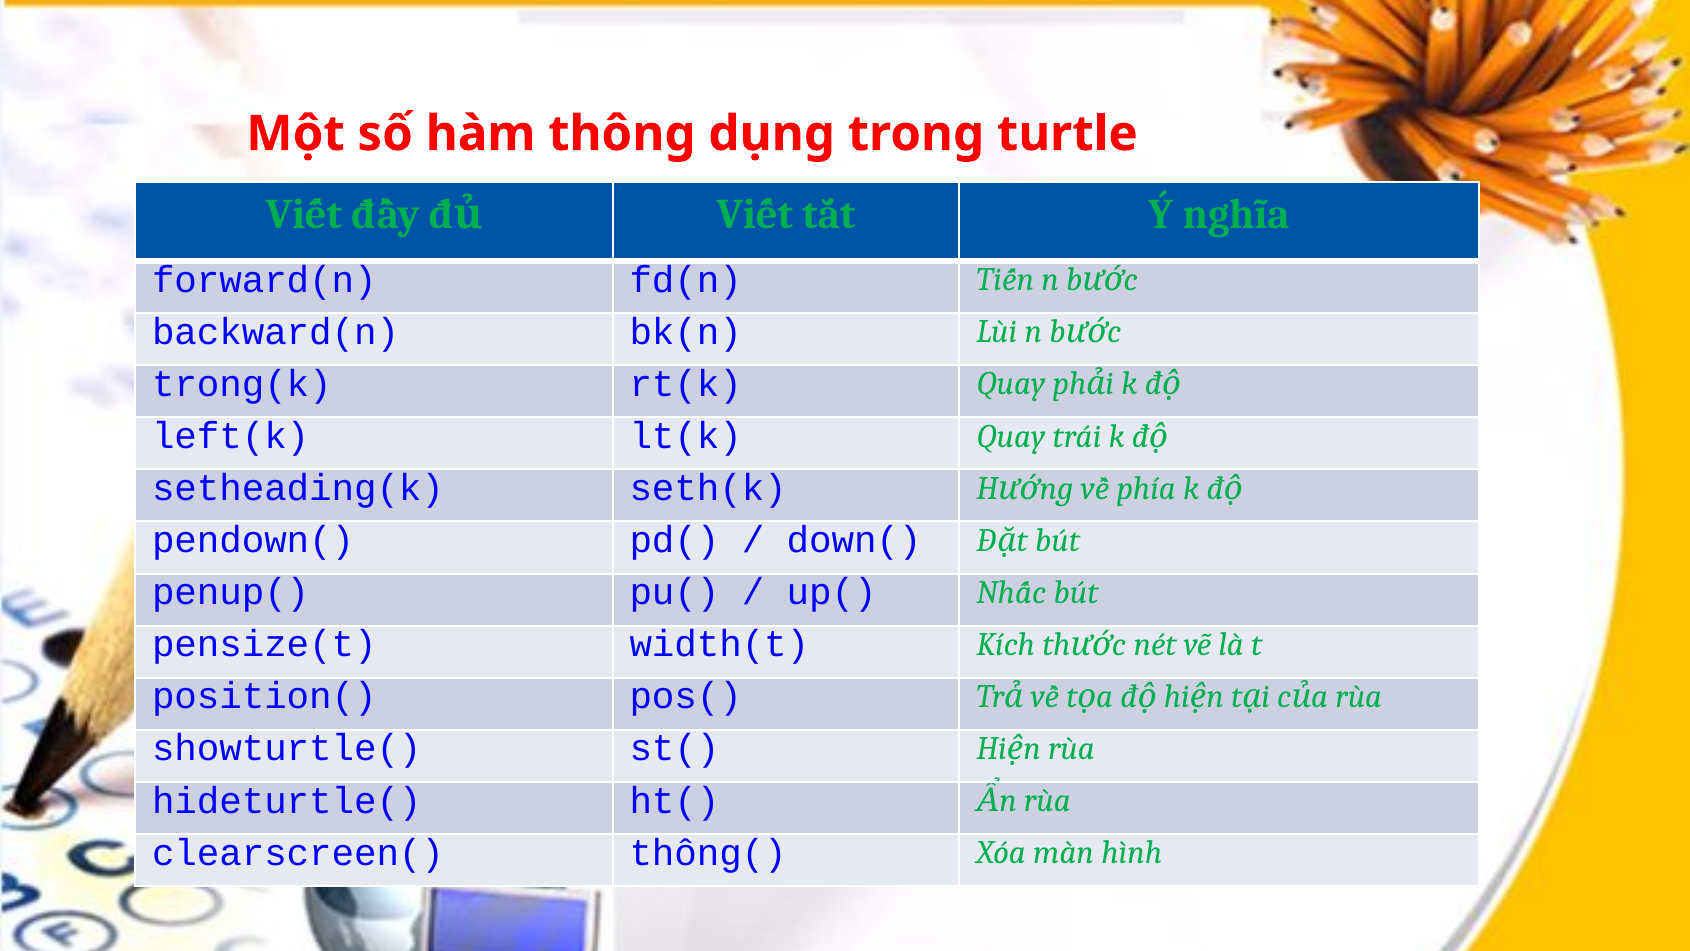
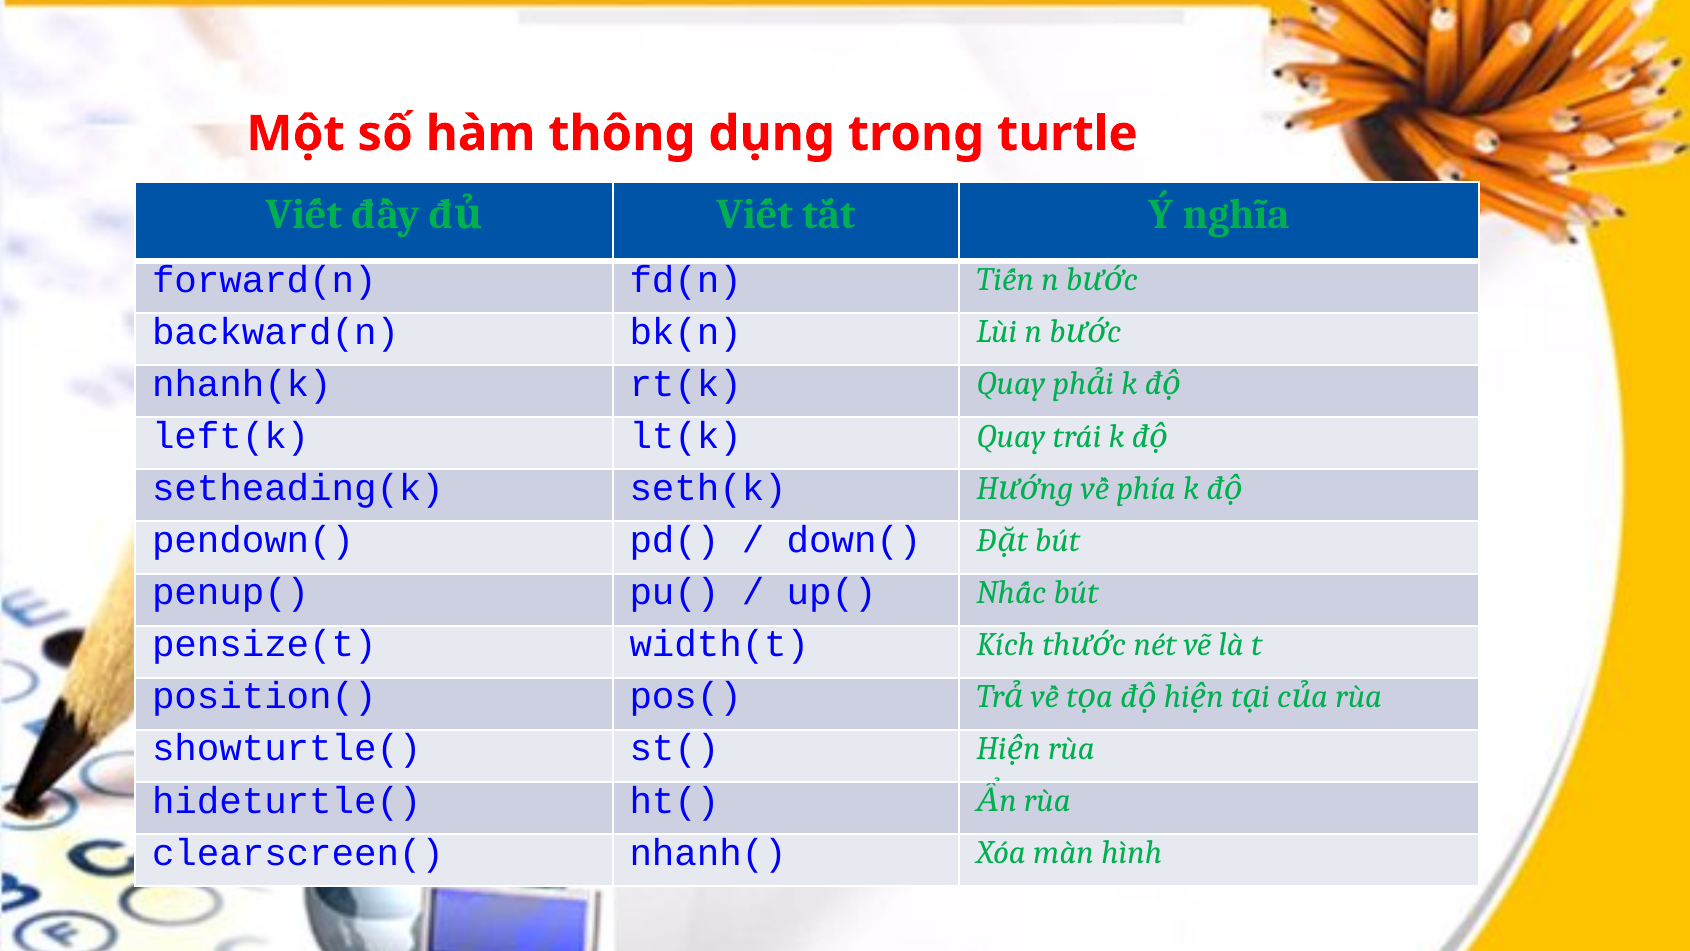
trong(k: trong(k -> nhanh(k
thông(: thông( -> nhanh(
